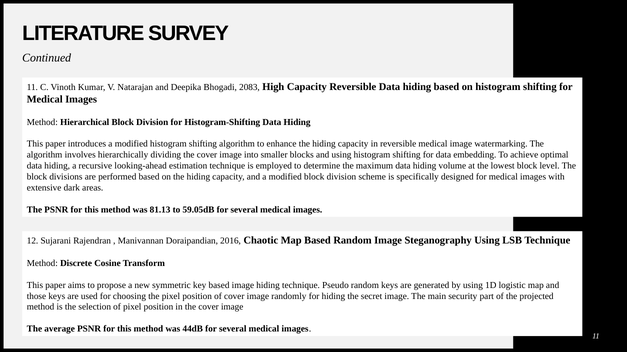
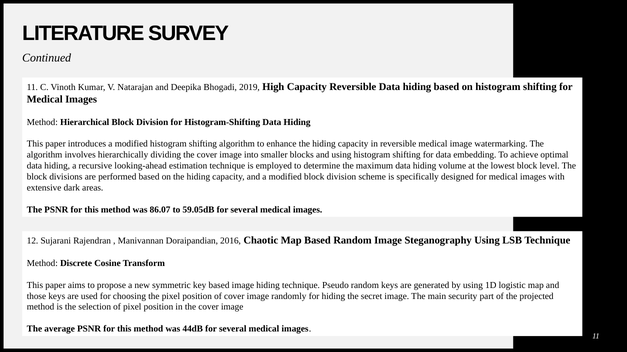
2083: 2083 -> 2019
81.13: 81.13 -> 86.07
